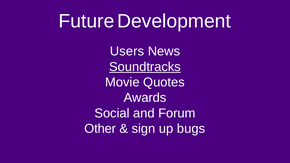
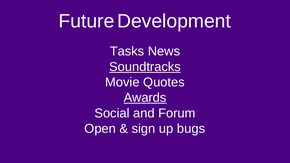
Users: Users -> Tasks
Awards underline: none -> present
Other: Other -> Open
